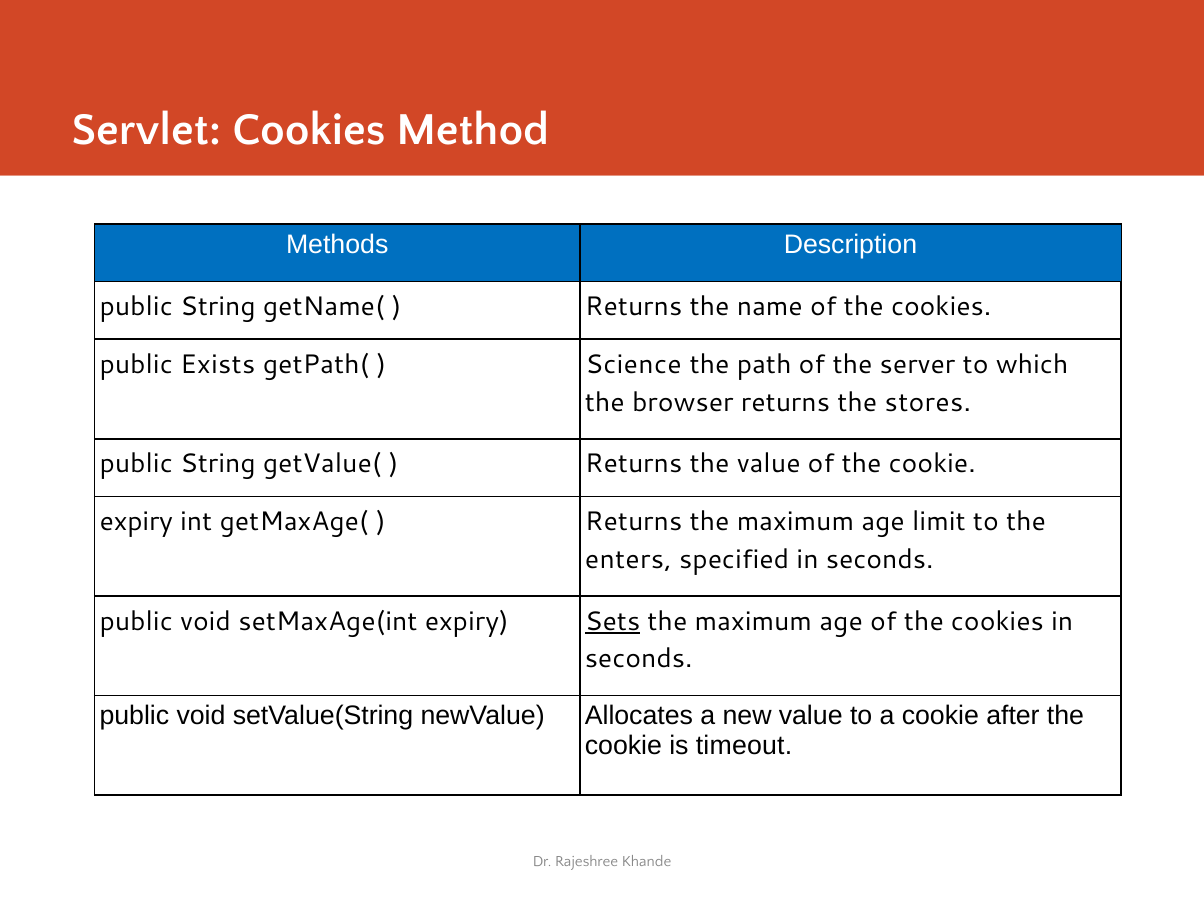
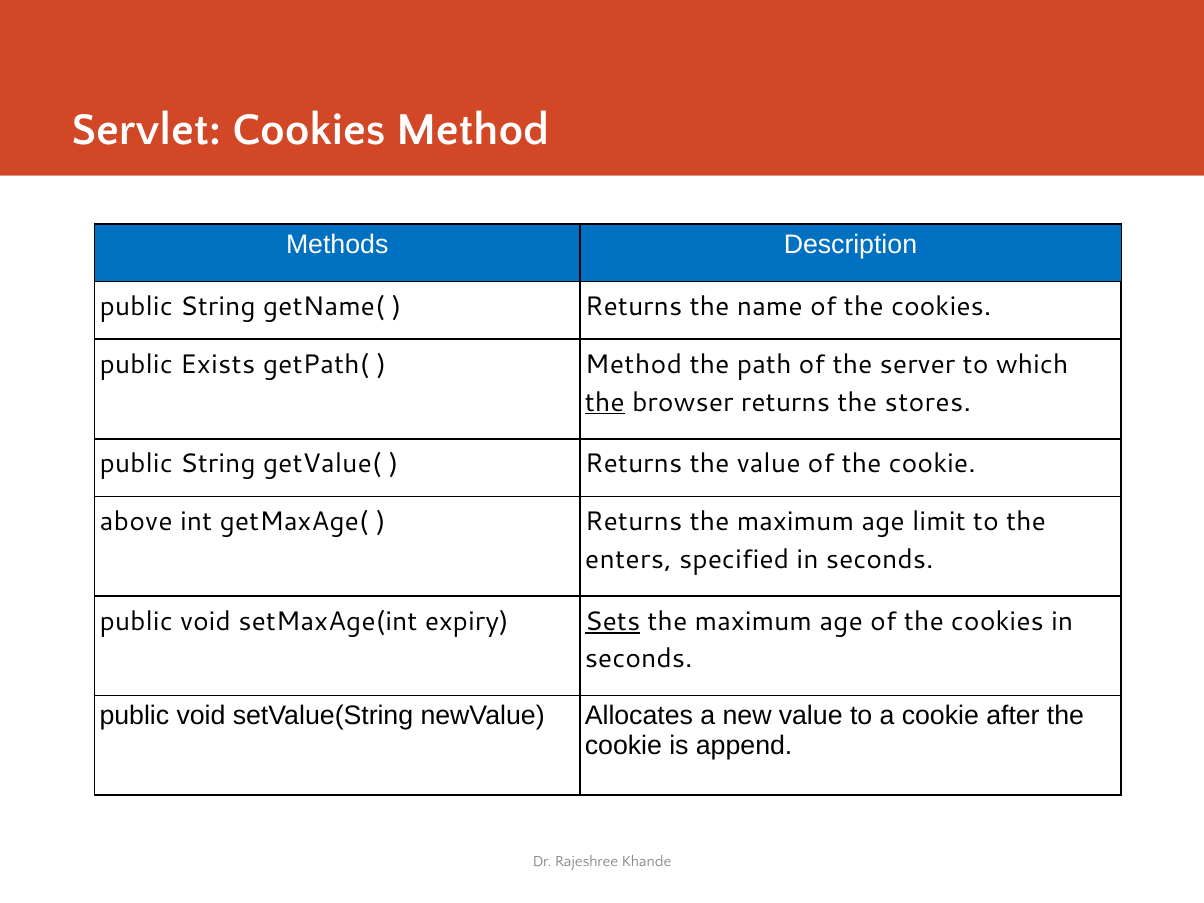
Science at (634, 364): Science -> Method
the at (605, 402) underline: none -> present
expiry at (136, 522): expiry -> above
timeout: timeout -> append
